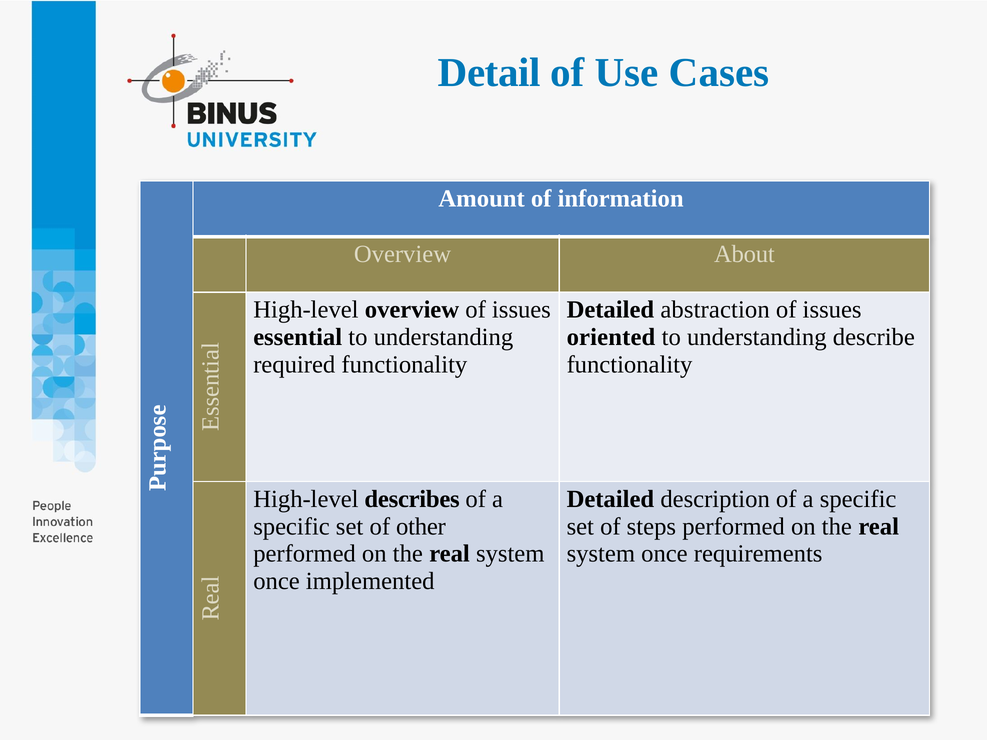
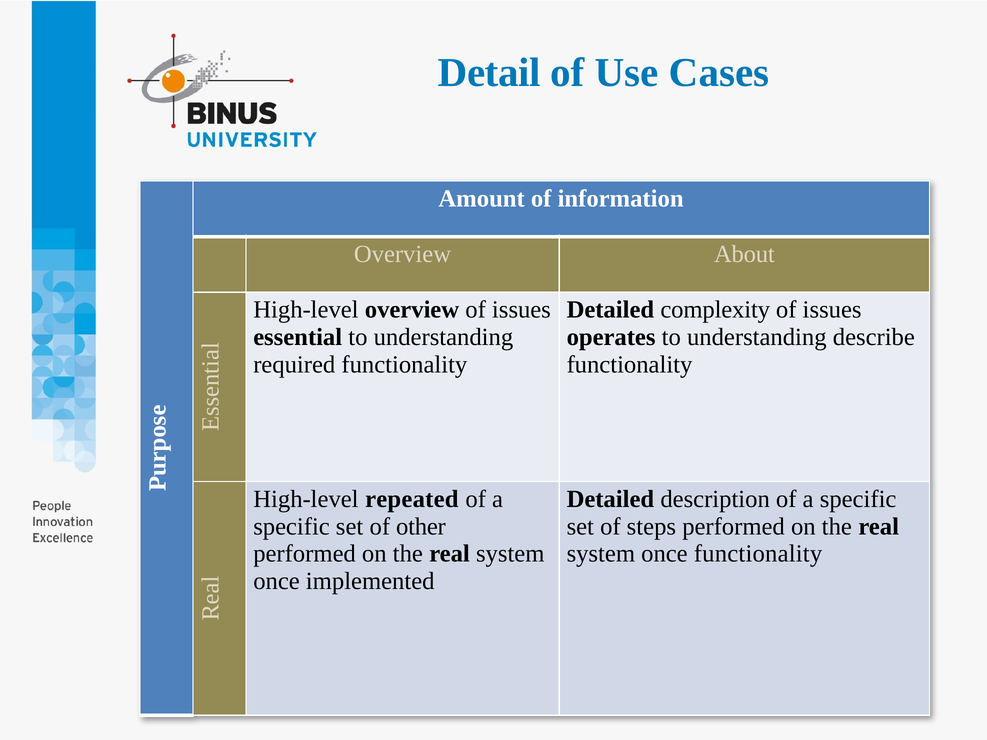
abstraction: abstraction -> complexity
oriented: oriented -> operates
describes: describes -> repeated
once requirements: requirements -> functionality
